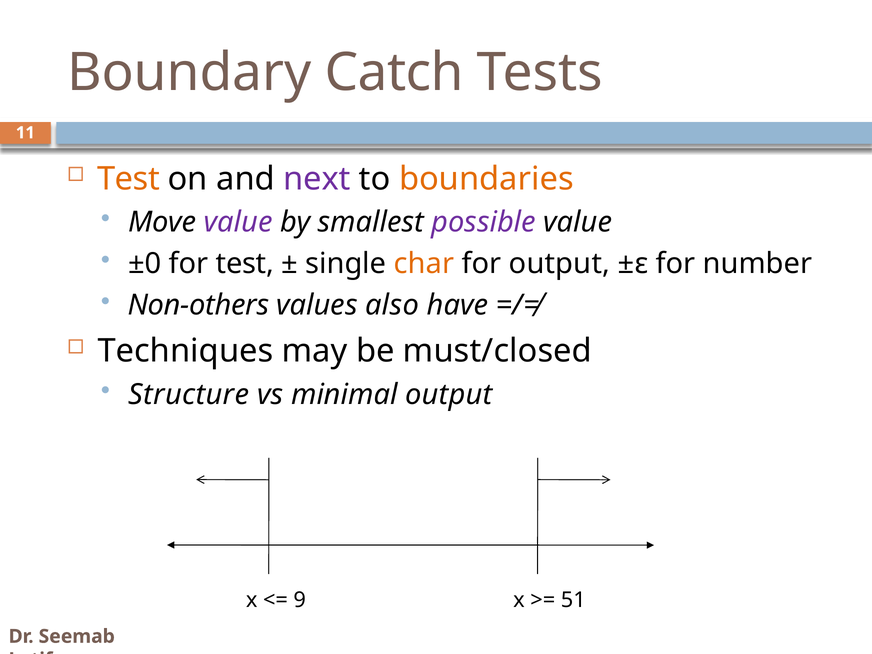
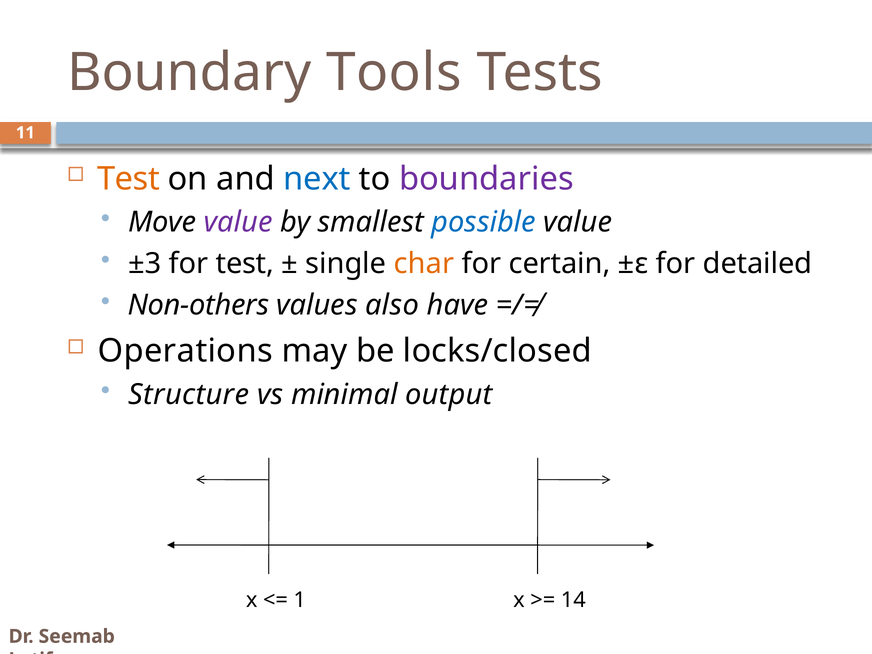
Catch: Catch -> Tools
next colour: purple -> blue
boundaries colour: orange -> purple
possible colour: purple -> blue
±0: ±0 -> ±3
for output: output -> certain
number: number -> detailed
Techniques: Techniques -> Operations
must/closed: must/closed -> locks/closed
9: 9 -> 1
51: 51 -> 14
